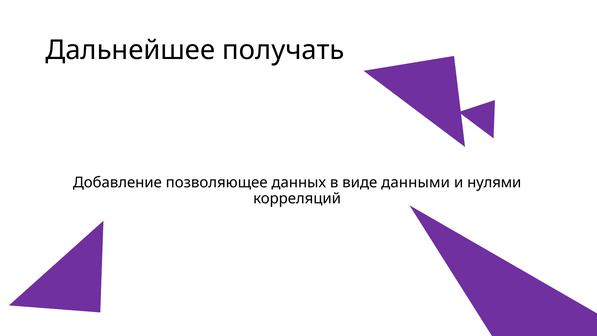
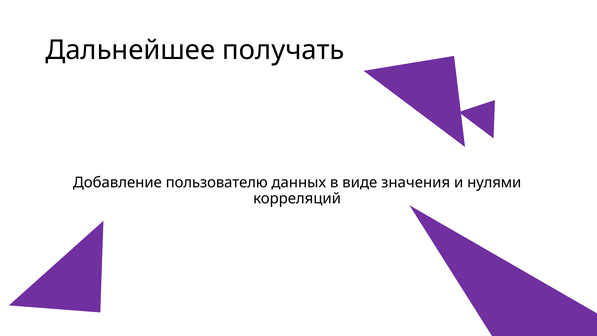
позволяющее: позволяющее -> пользователю
данными: данными -> значения
